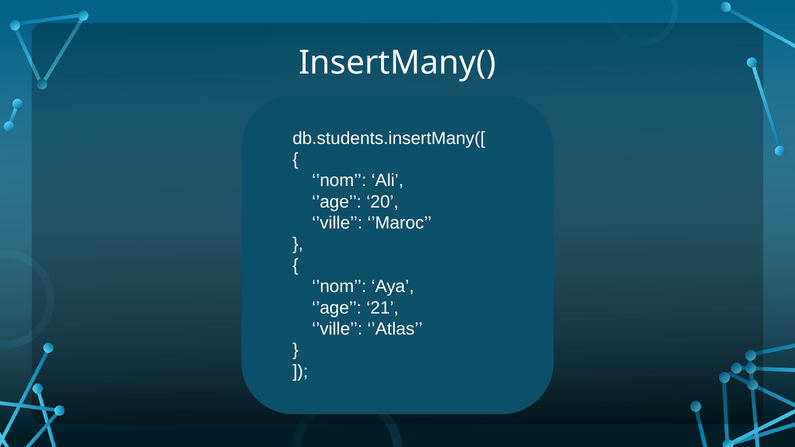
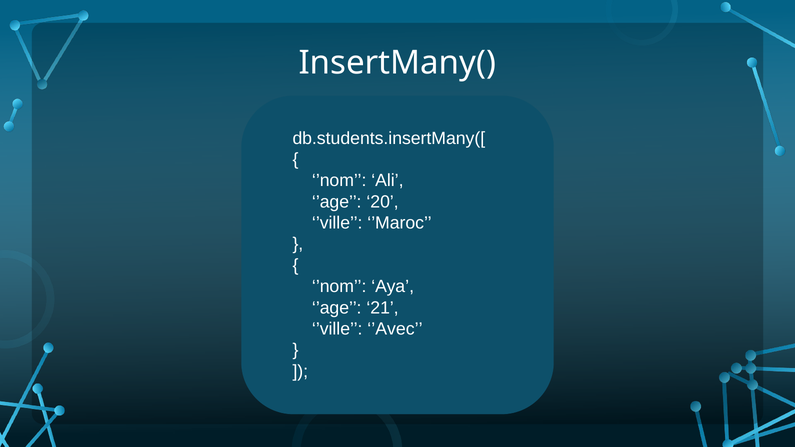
’Atlas: ’Atlas -> ’Avec
